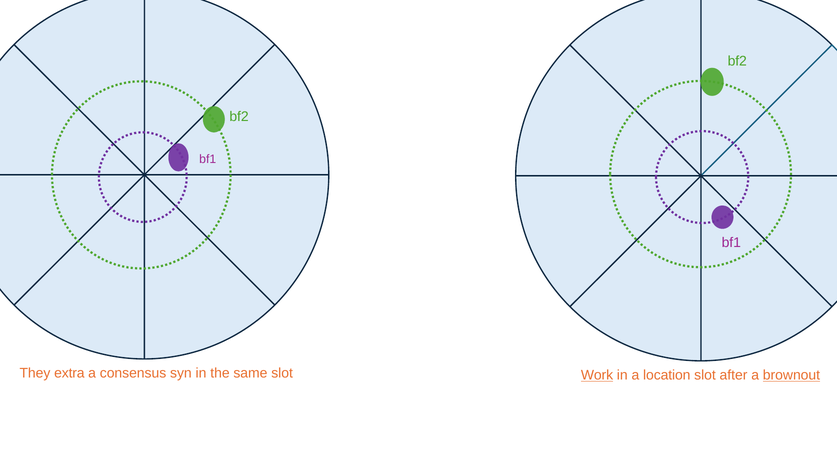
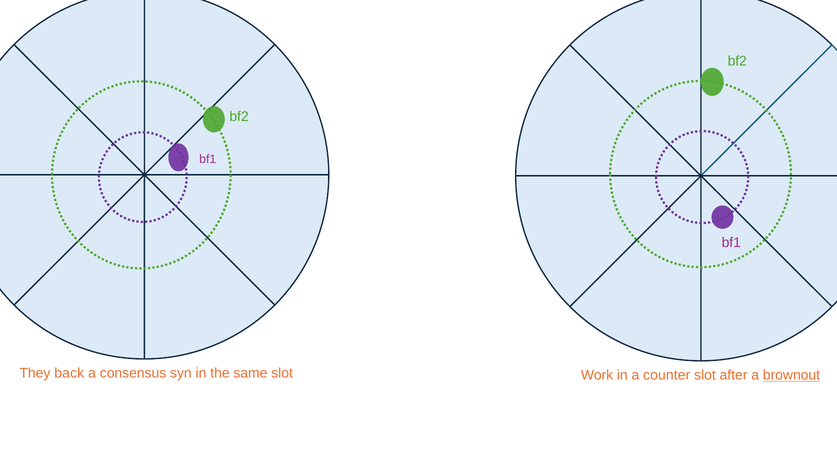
extra: extra -> back
Work underline: present -> none
location: location -> counter
